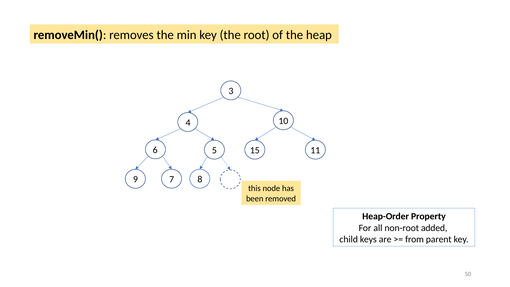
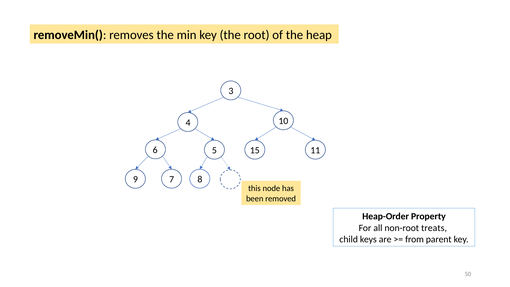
added: added -> treats
